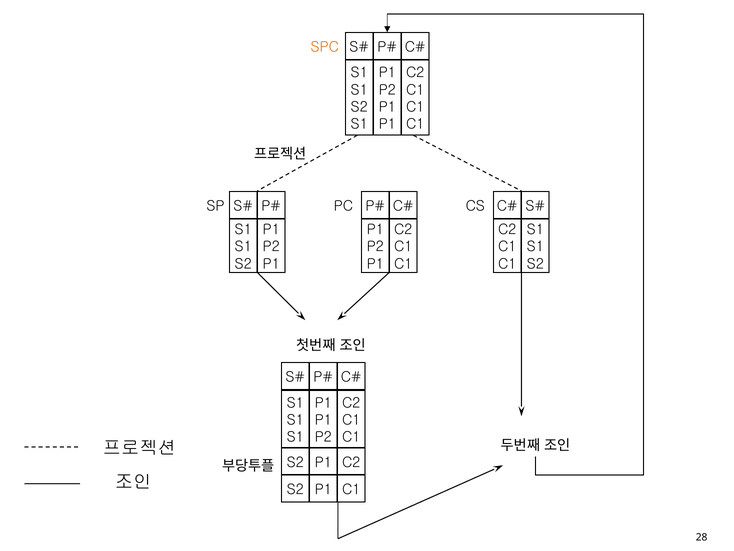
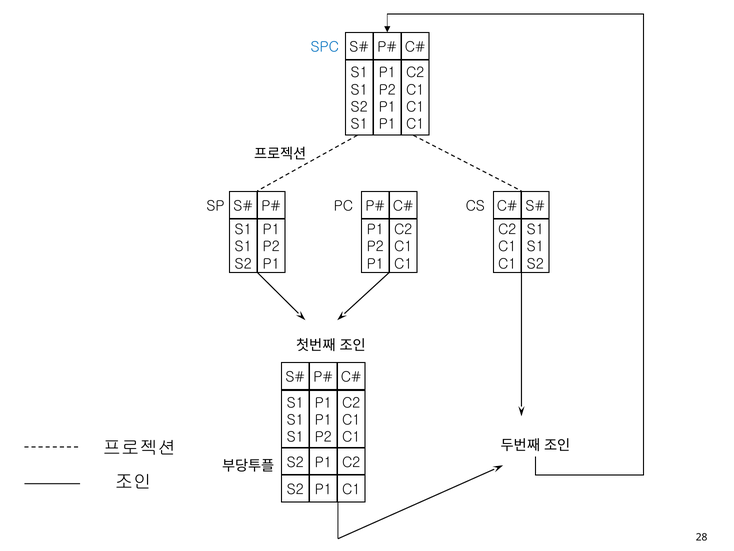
SPC colour: orange -> blue
